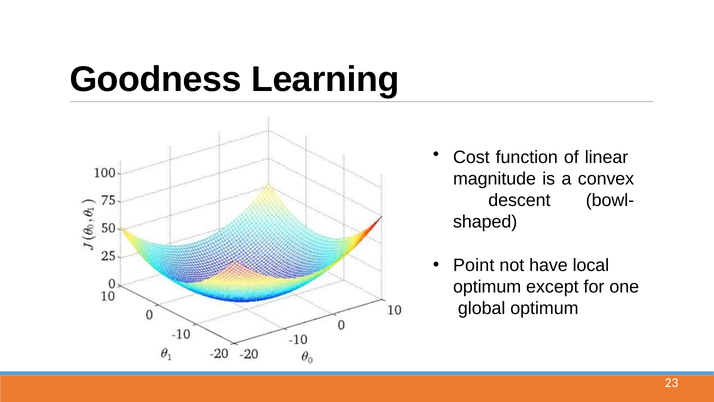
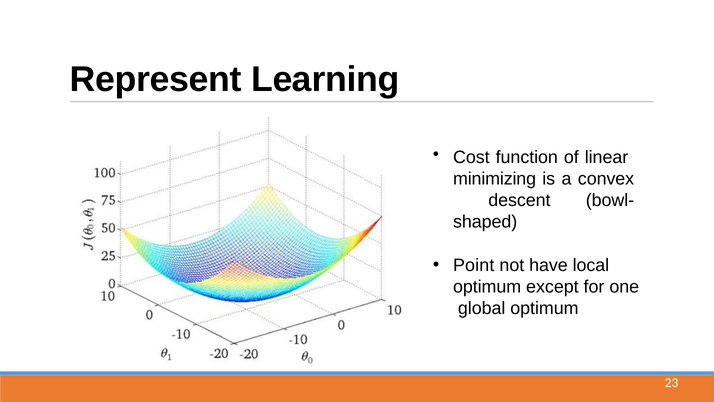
Goodness: Goodness -> Represent
magnitude: magnitude -> minimizing
